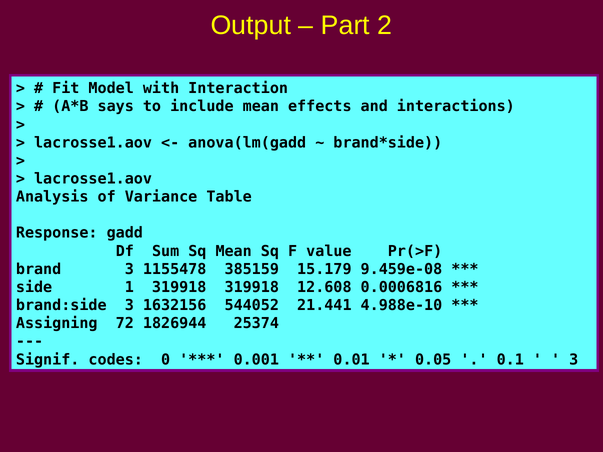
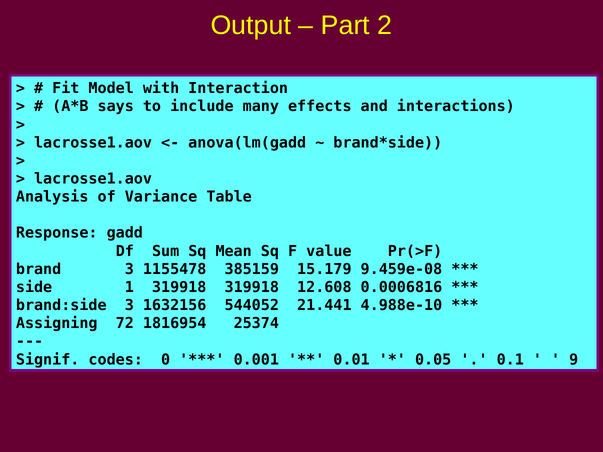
include mean: mean -> many
1826944: 1826944 -> 1816954
3 at (574, 360): 3 -> 9
